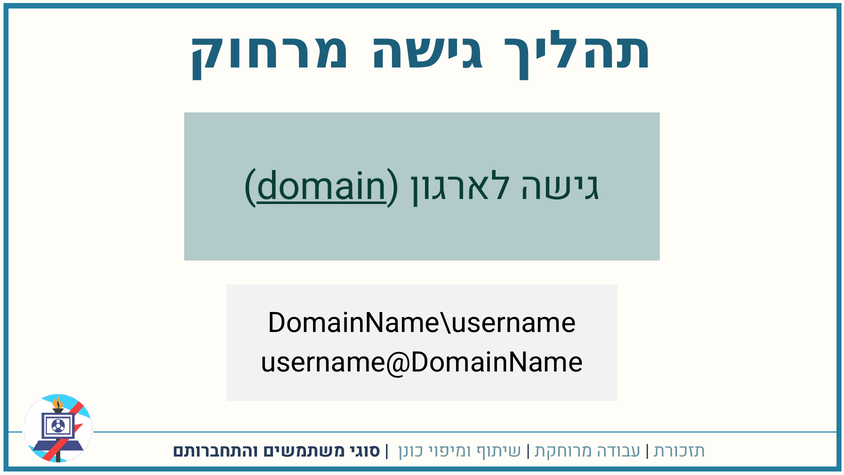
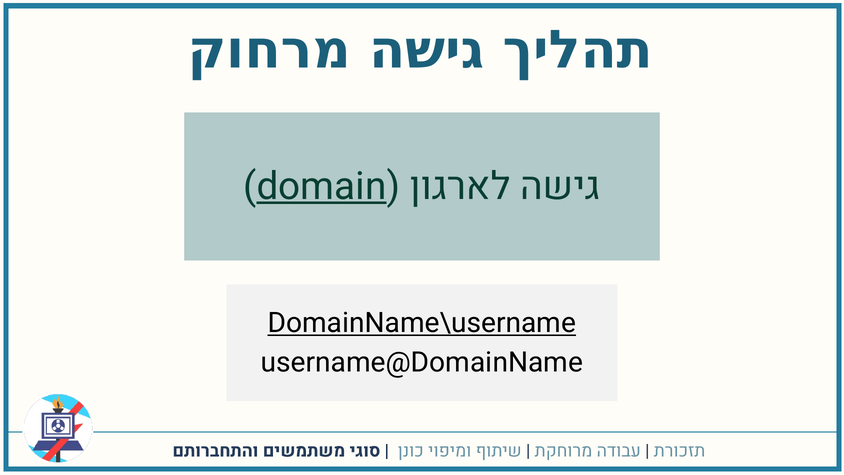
DomainName\username underline: none -> present
